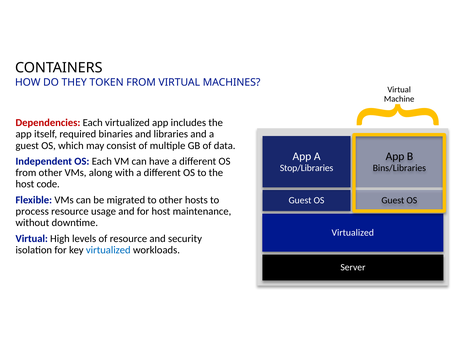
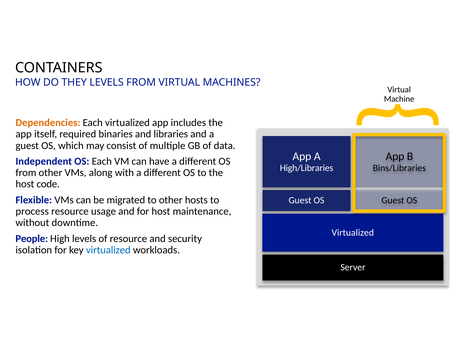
THEY TOKEN: TOKEN -> LEVELS
Dependencies colour: red -> orange
Stop/Libraries: Stop/Libraries -> High/Libraries
Virtual at (32, 239): Virtual -> People
